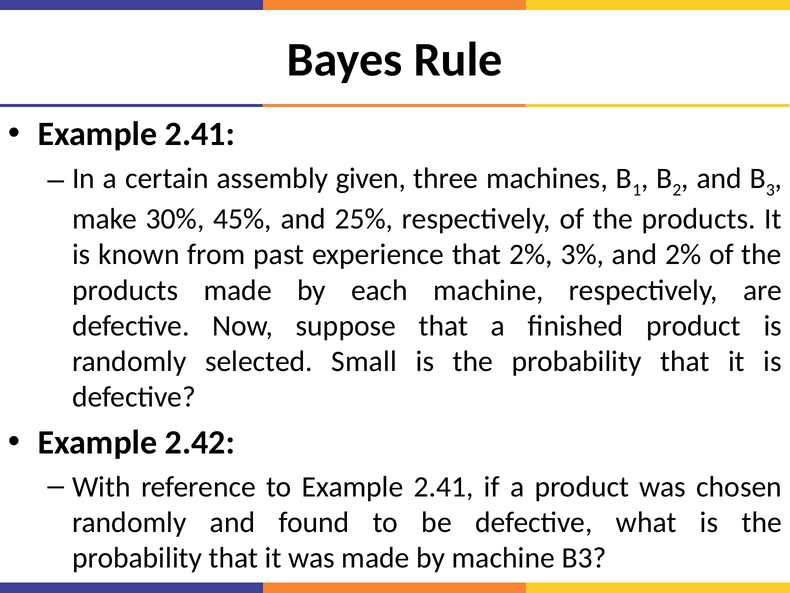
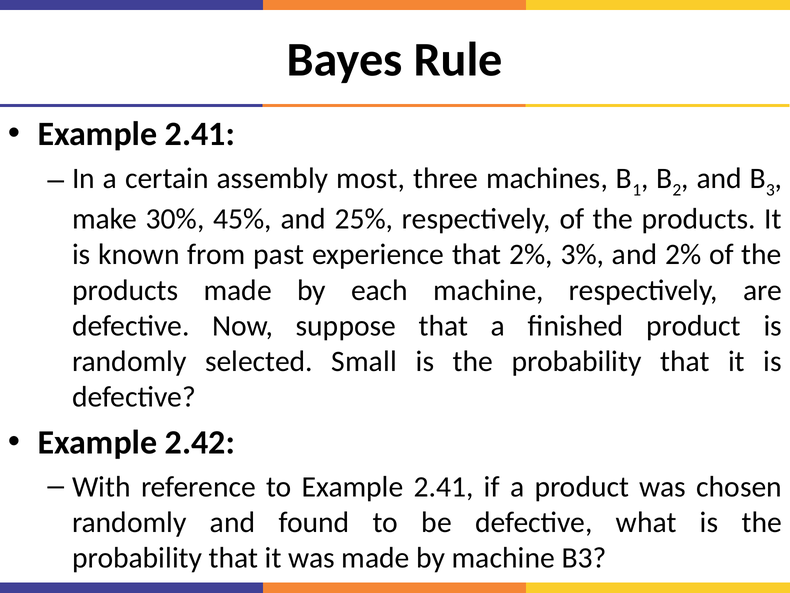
given: given -> most
